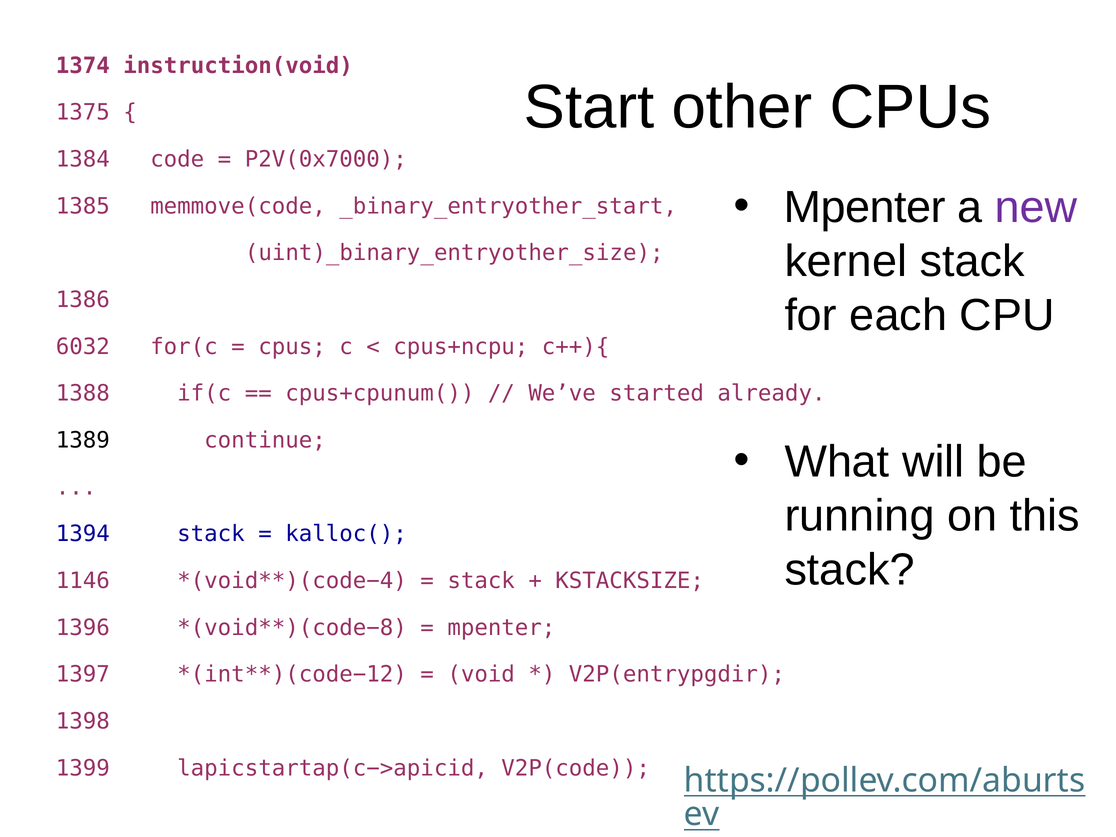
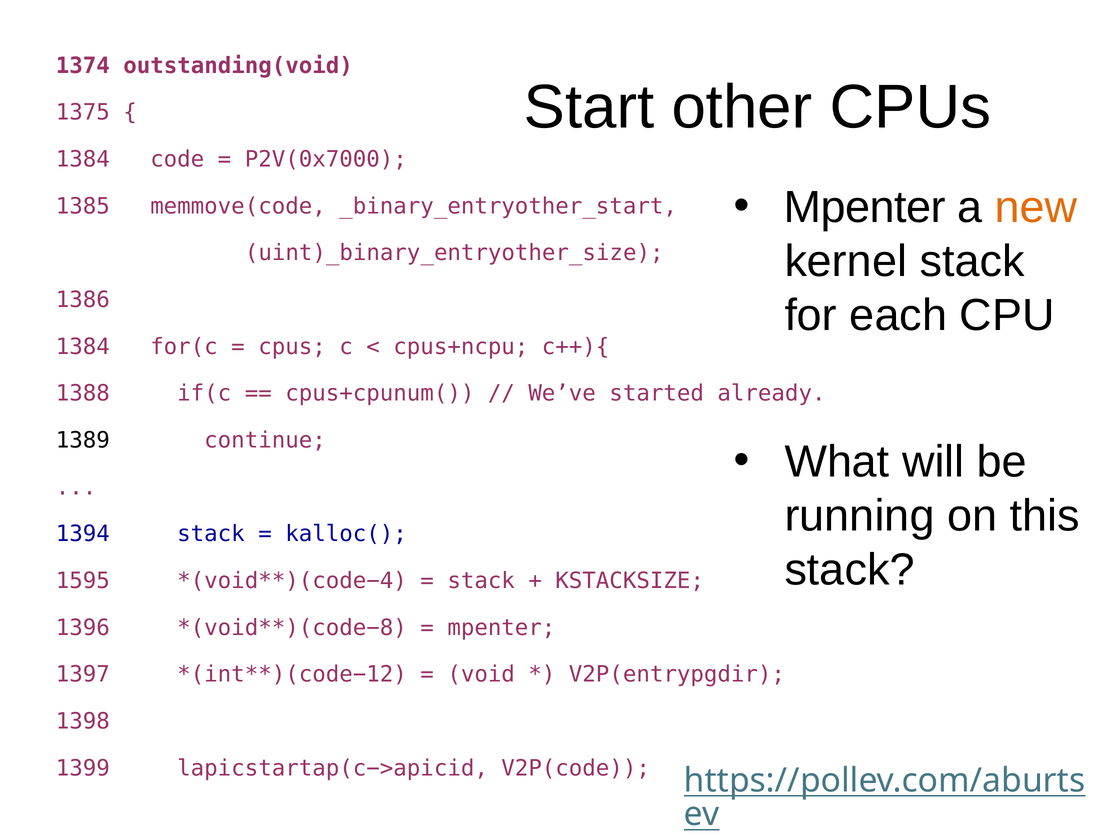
instruction(void: instruction(void -> outstanding(void
new colour: purple -> orange
6032 at (83, 347): 6032 -> 1384
1146: 1146 -> 1595
